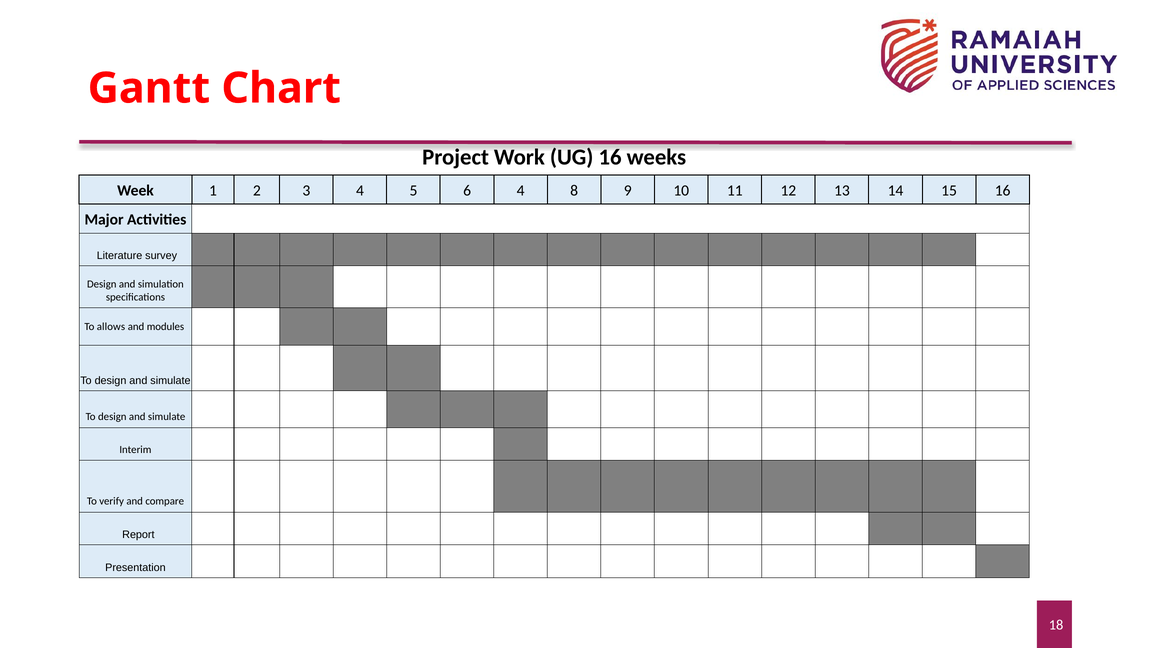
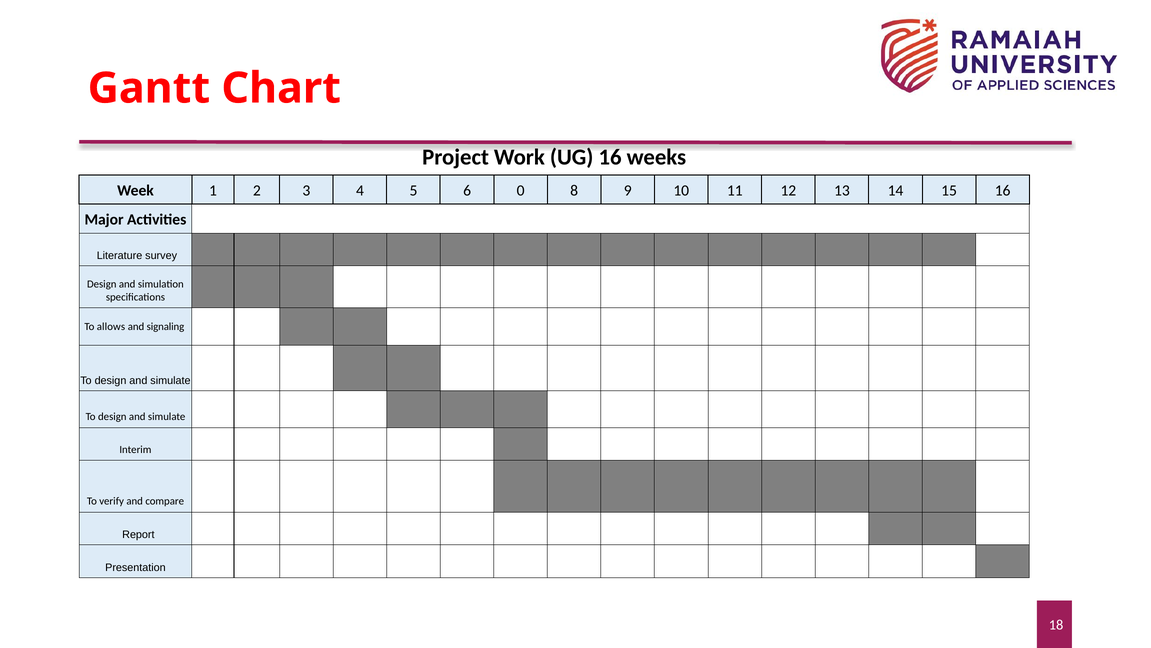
6 4: 4 -> 0
modules: modules -> signaling
